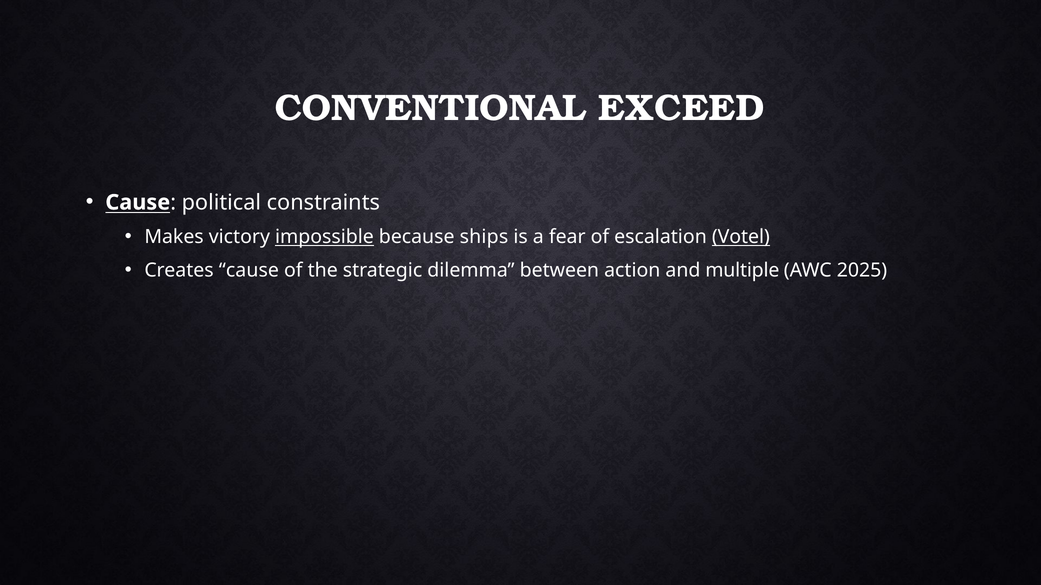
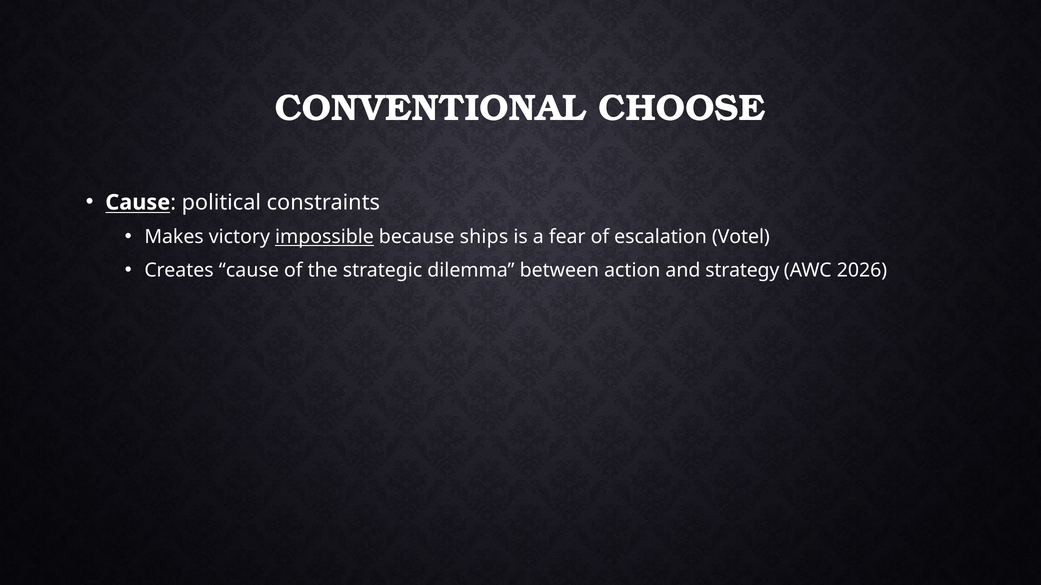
EXCEED: EXCEED -> CHOOSE
Votel underline: present -> none
multiple: multiple -> strategy
2025: 2025 -> 2026
